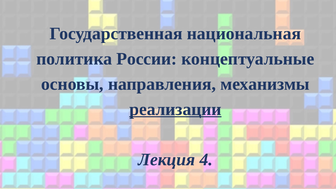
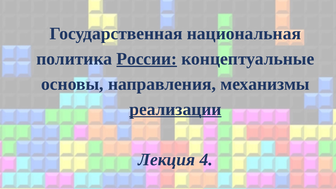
России underline: none -> present
